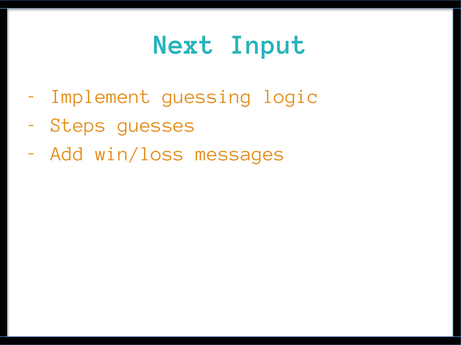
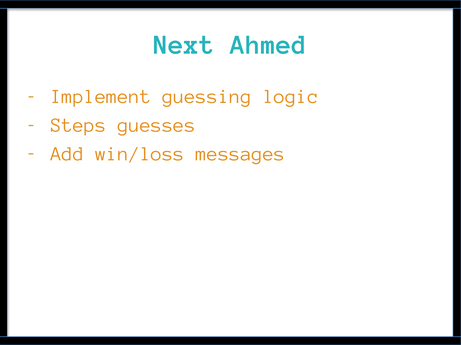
Input: Input -> Ahmed
